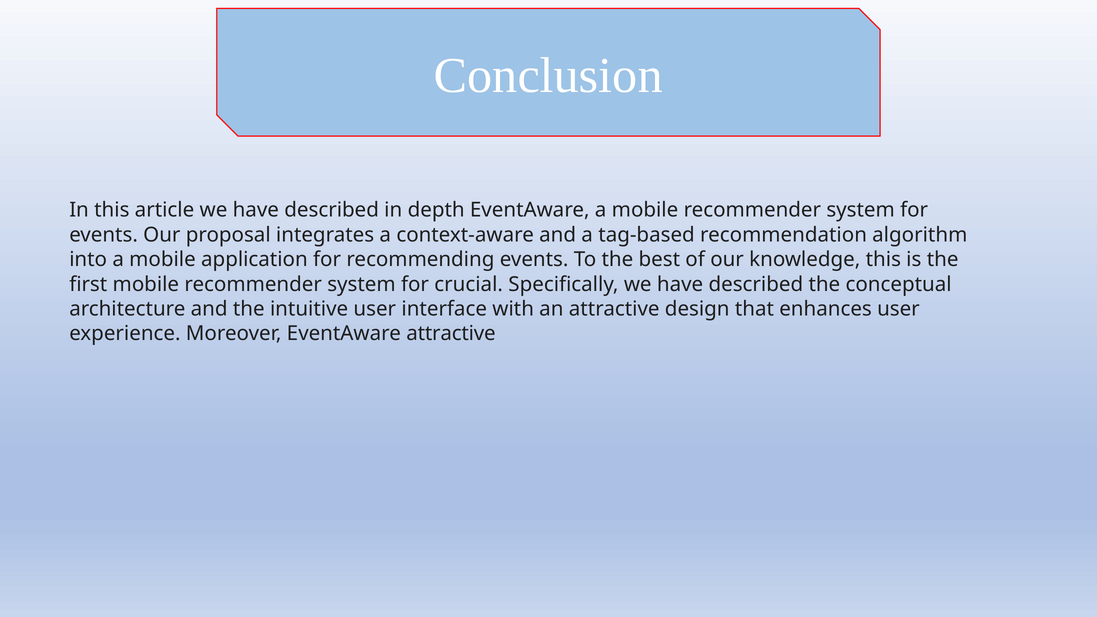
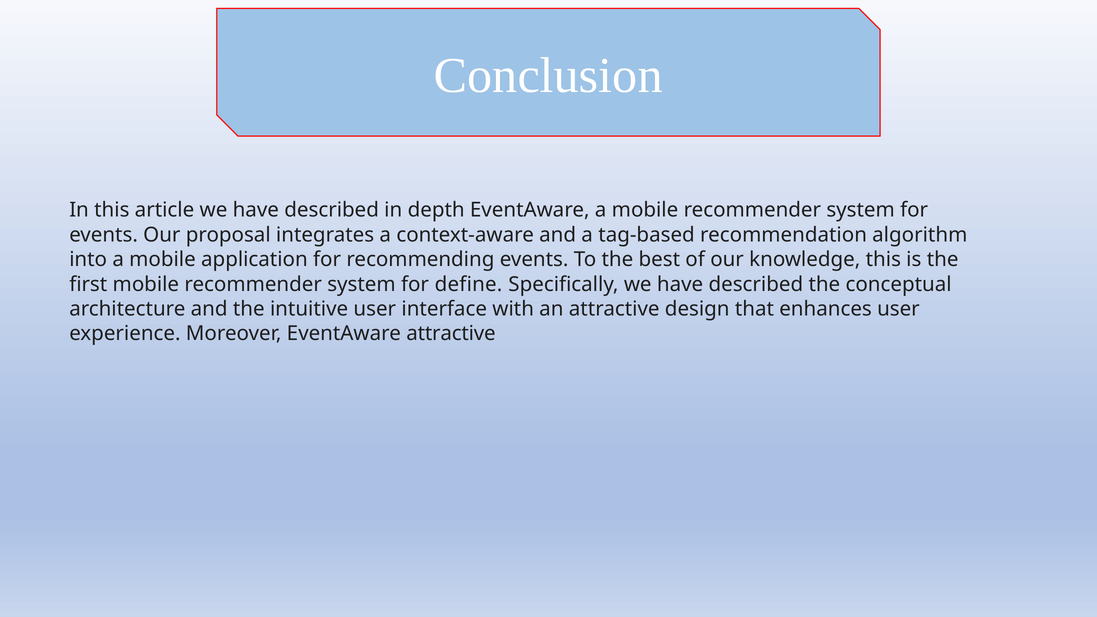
crucial: crucial -> define
